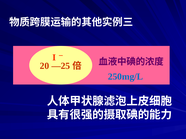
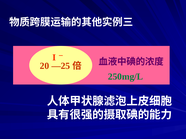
250mg/L colour: blue -> green
